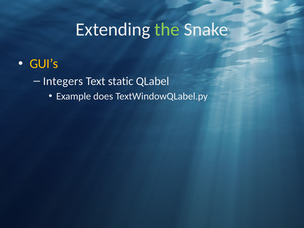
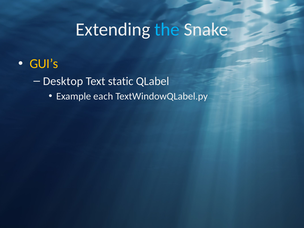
the colour: light green -> light blue
Integers: Integers -> Desktop
does: does -> each
